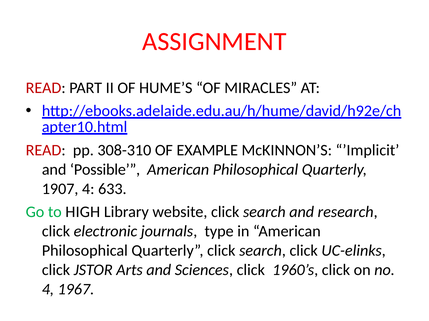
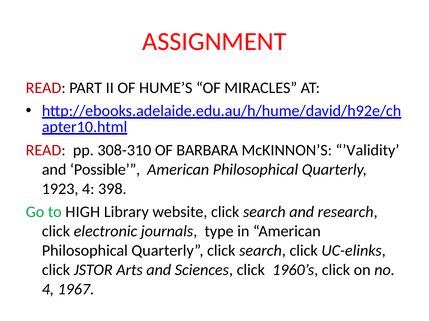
EXAMPLE: EXAMPLE -> BARBARA
’Implicit: ’Implicit -> ’Validity
1907: 1907 -> 1923
633: 633 -> 398
